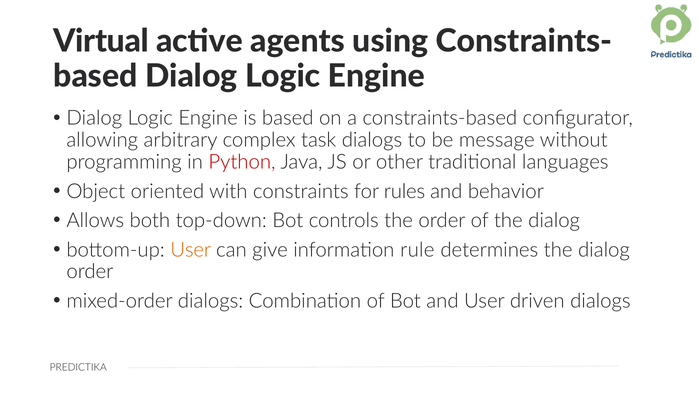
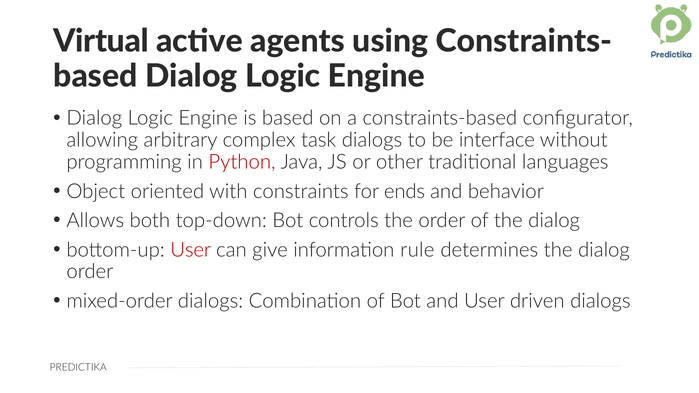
message: message -> interface
rules: rules -> ends
User at (191, 250) colour: orange -> red
